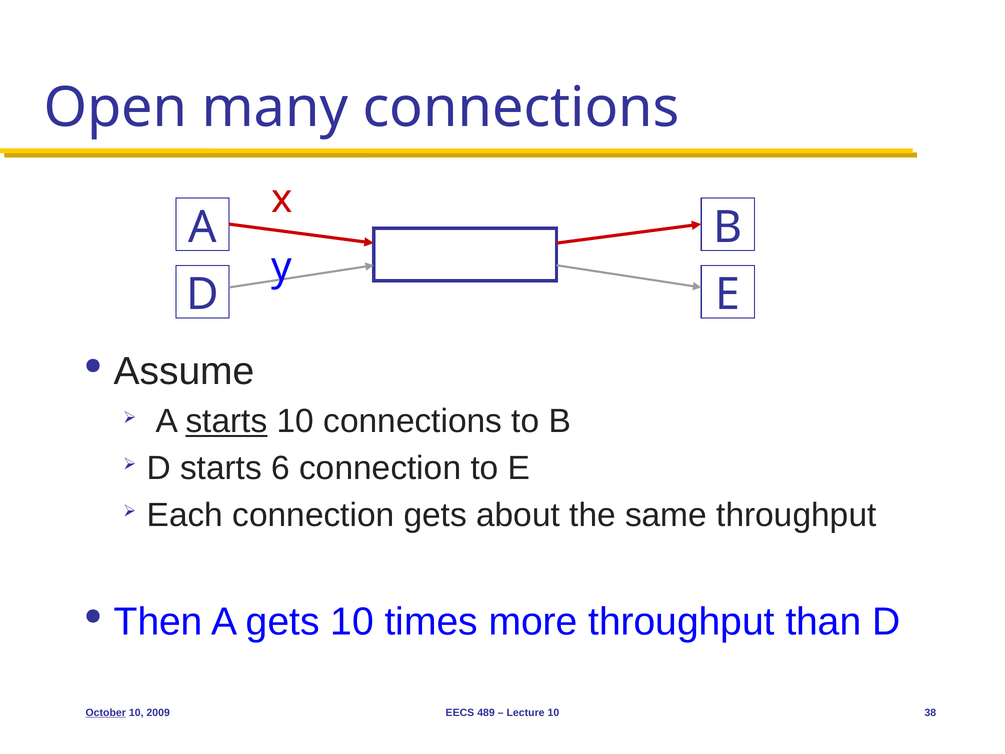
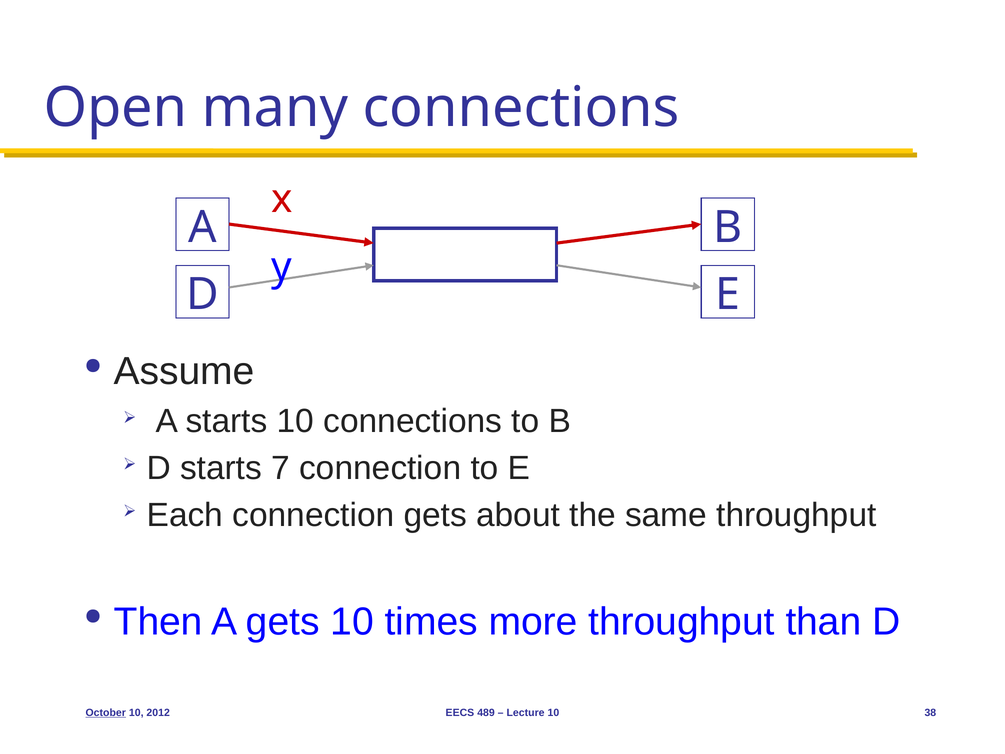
starts at (227, 421) underline: present -> none
6: 6 -> 7
2009: 2009 -> 2012
